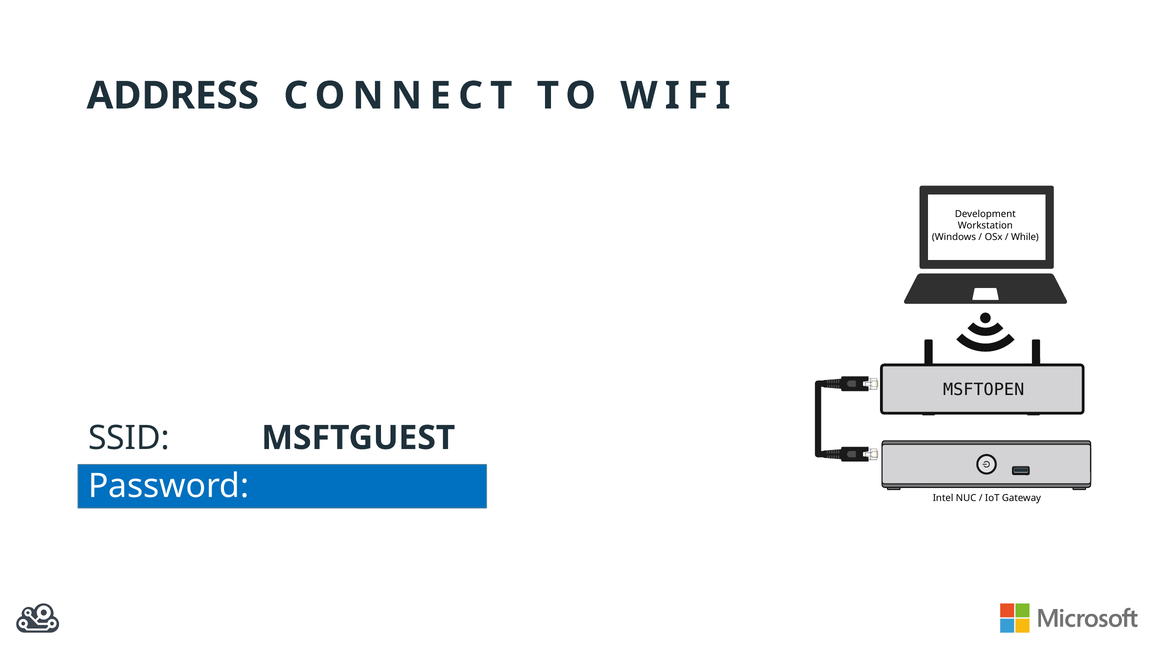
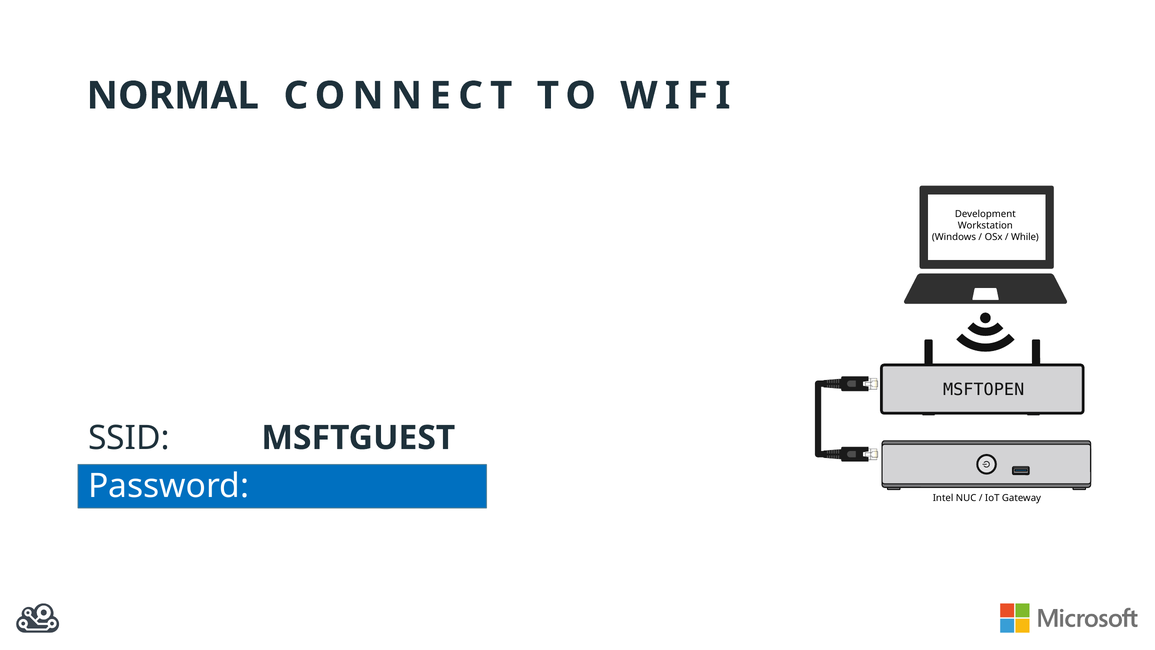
ADDRESS: ADDRESS -> NORMAL
